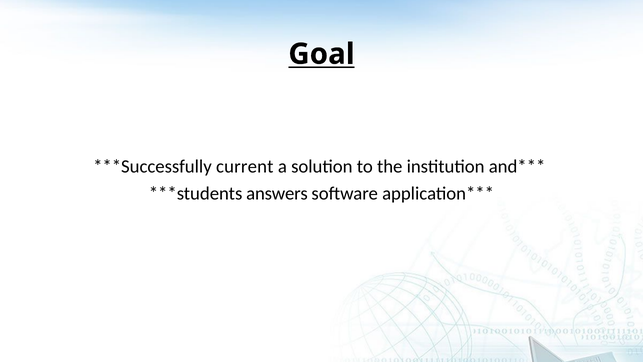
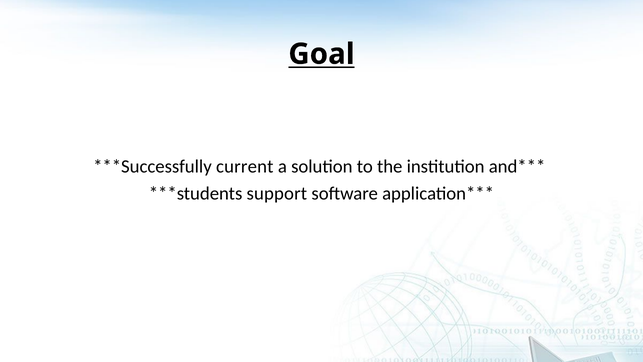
answers: answers -> support
